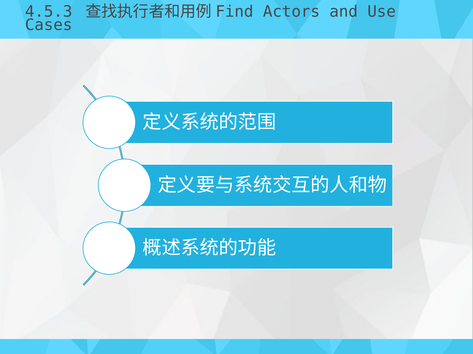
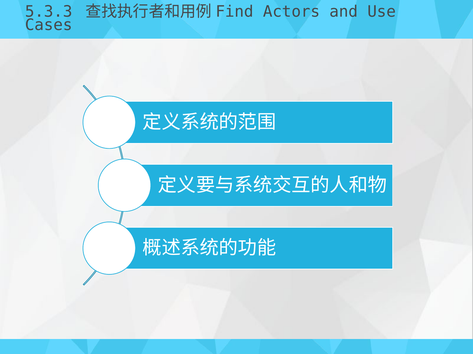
4.5.3: 4.5.3 -> 5.3.3
